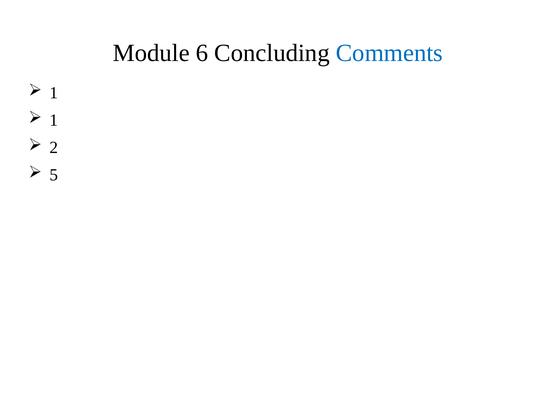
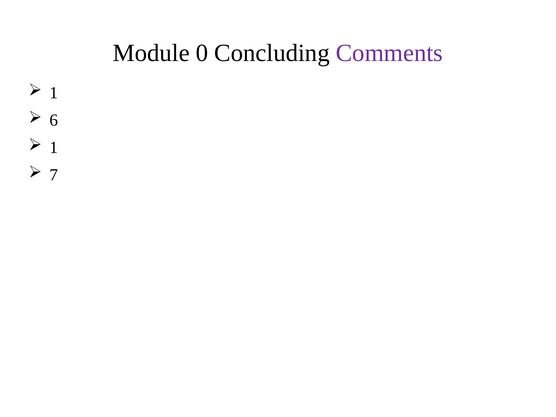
6: 6 -> 0
Comments colour: blue -> purple
1 at (54, 120): 1 -> 6
2 at (54, 148): 2 -> 1
5: 5 -> 7
